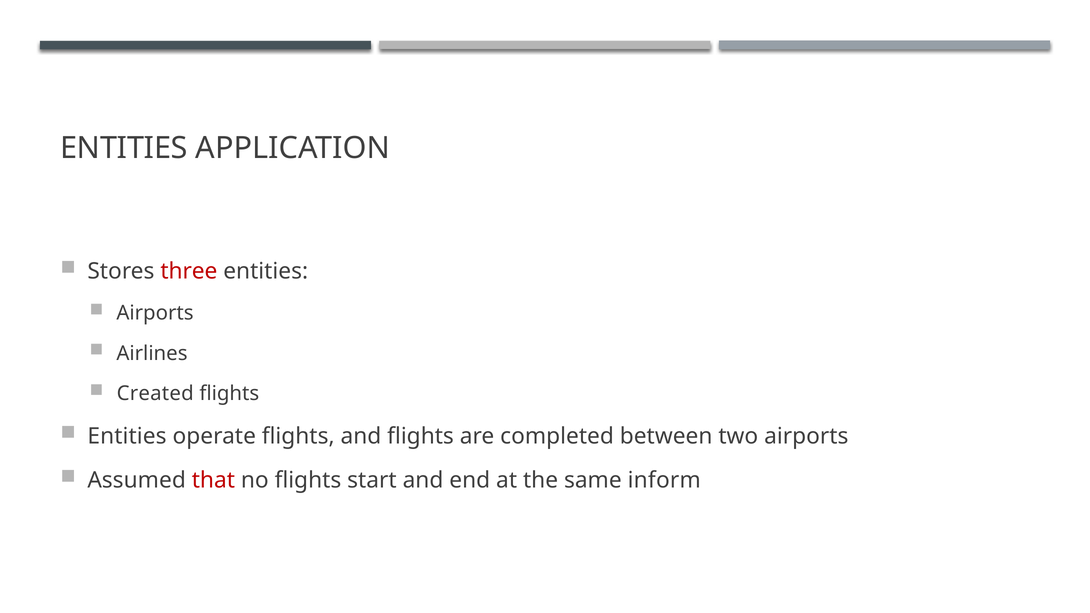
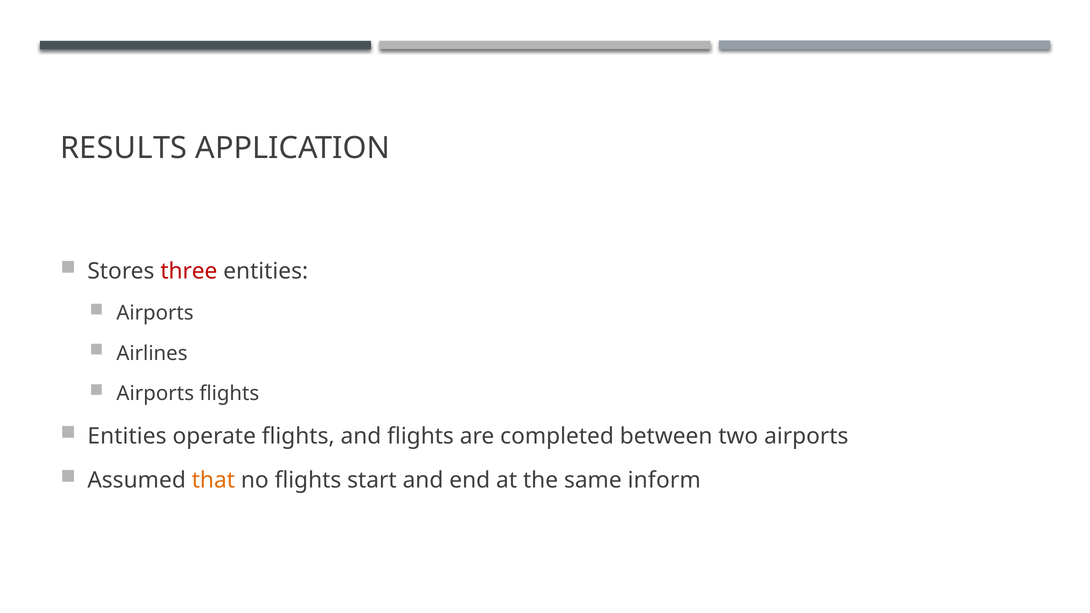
ENTITIES at (124, 148): ENTITIES -> RESULTS
Created at (155, 394): Created -> Airports
that colour: red -> orange
